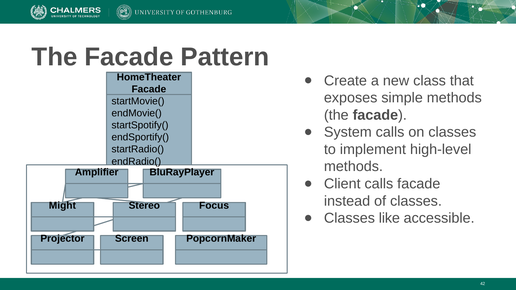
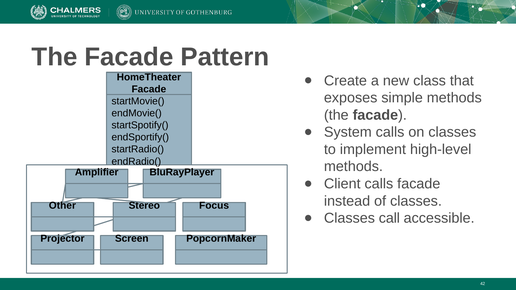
Might: Might -> Other
like: like -> call
